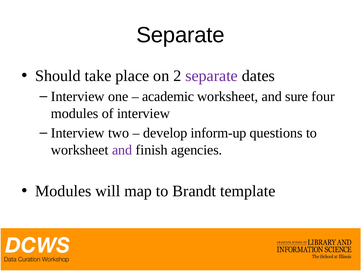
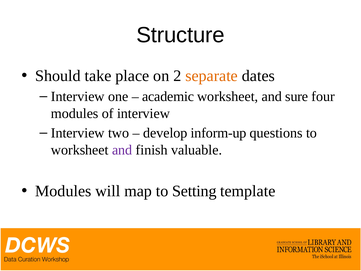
Separate at (181, 35): Separate -> Structure
separate at (212, 76) colour: purple -> orange
agencies: agencies -> valuable
Brandt: Brandt -> Setting
